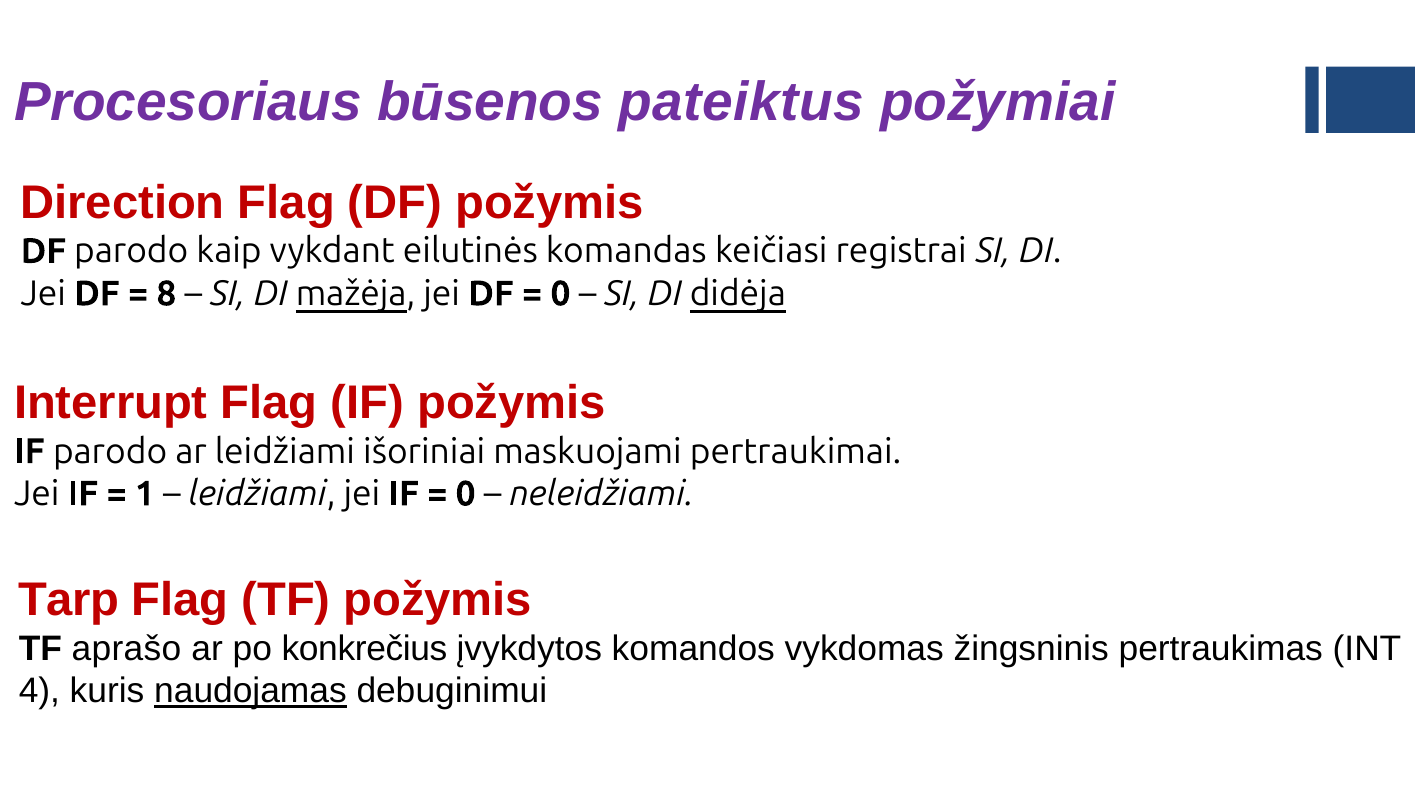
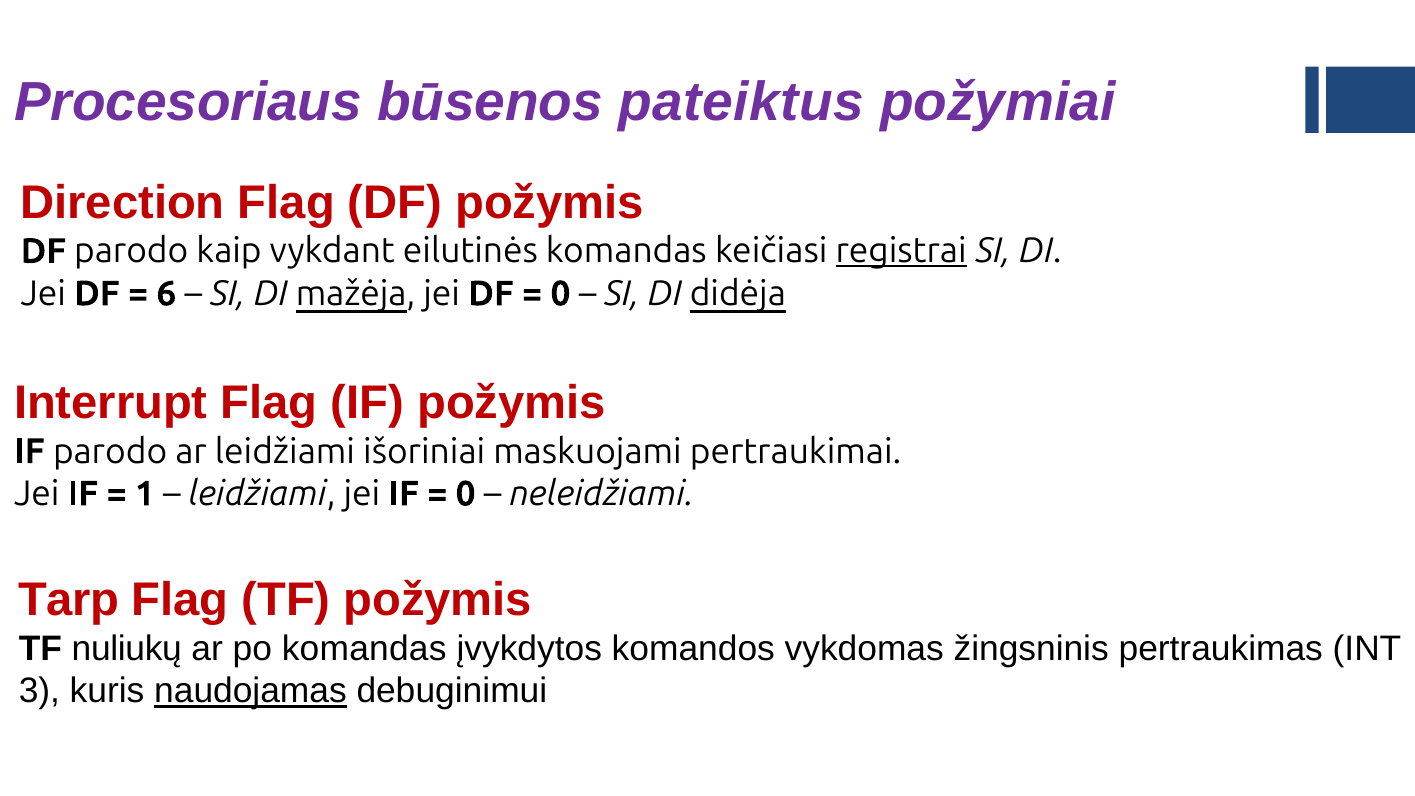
registrai underline: none -> present
8: 8 -> 6
aprašo: aprašo -> nuliukų
po konkrečius: konkrečius -> komandas
4: 4 -> 3
